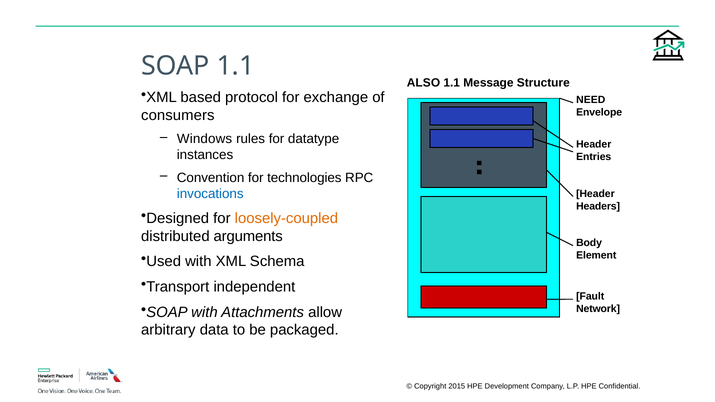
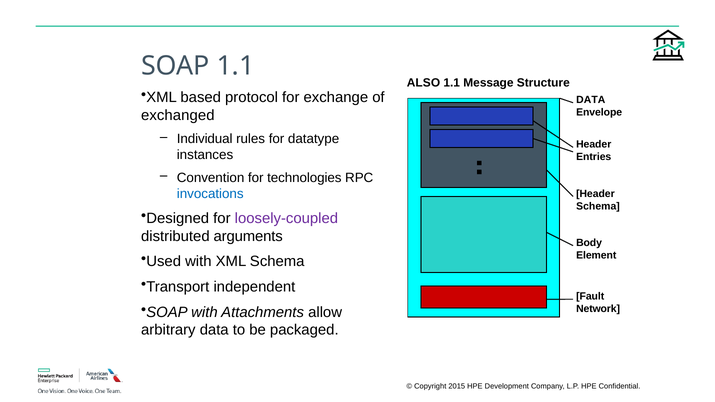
NEED at (591, 100): NEED -> DATA
consumers: consumers -> exchanged
Windows: Windows -> Individual
Headers at (598, 206): Headers -> Schema
loosely-coupled colour: orange -> purple
